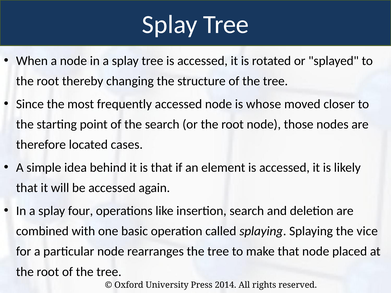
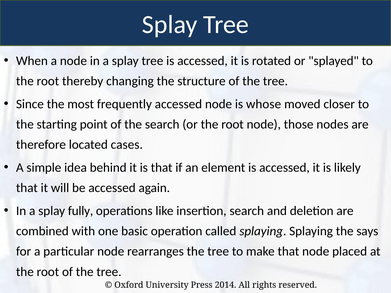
four: four -> fully
vice: vice -> says
